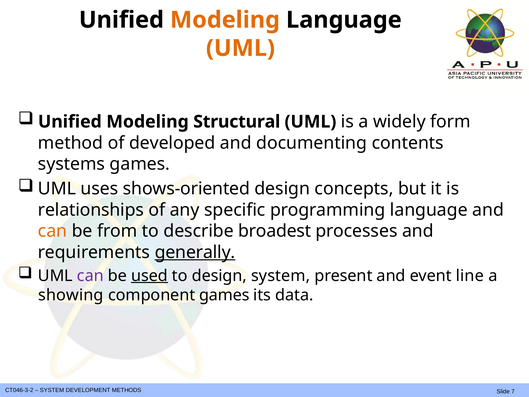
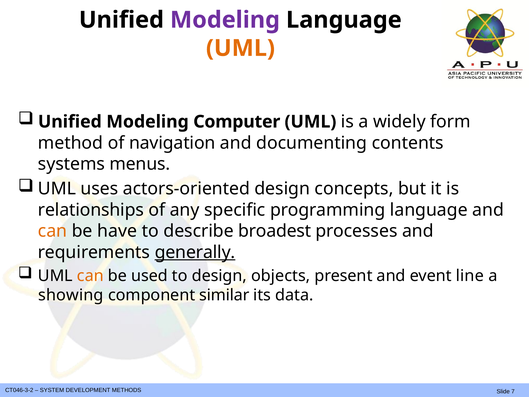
Modeling at (225, 20) colour: orange -> purple
Structural: Structural -> Computer
developed: developed -> navigation
systems games: games -> menus
shows-oriented: shows-oriented -> actors-oriented
from: from -> have
can at (90, 275) colour: purple -> orange
used underline: present -> none
design system: system -> objects
component games: games -> similar
